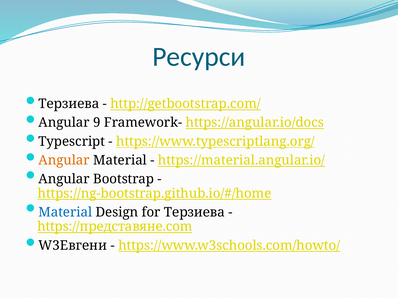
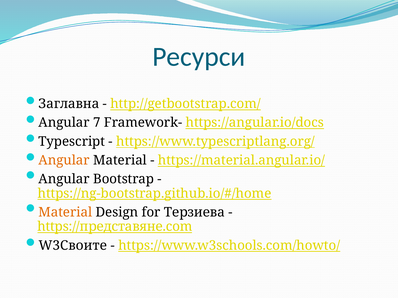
Терзиева at (69, 104): Терзиева -> Заглавна
9: 9 -> 7
Material at (65, 213) colour: blue -> orange
W3Евгени: W3Евгени -> W3Своите
